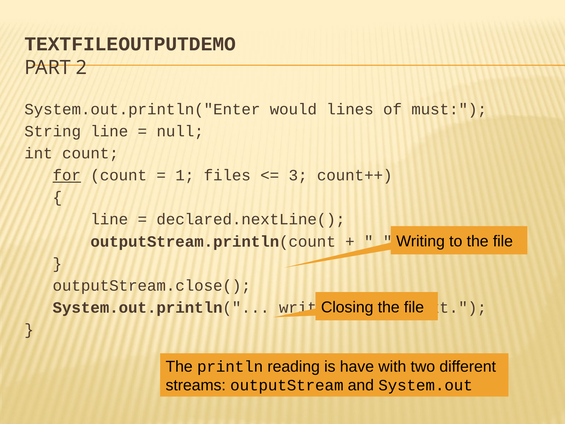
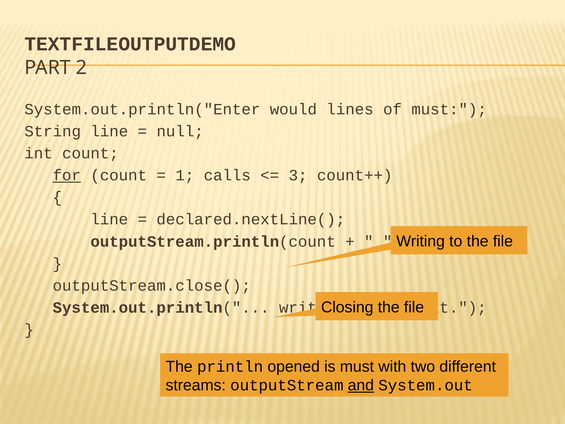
files: files -> calls
reading: reading -> opened
is have: have -> must
and underline: none -> present
